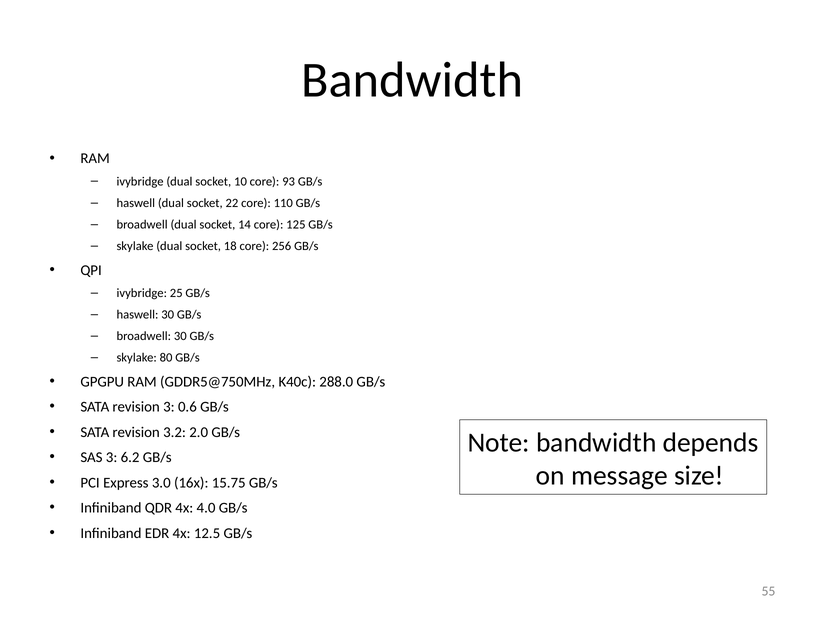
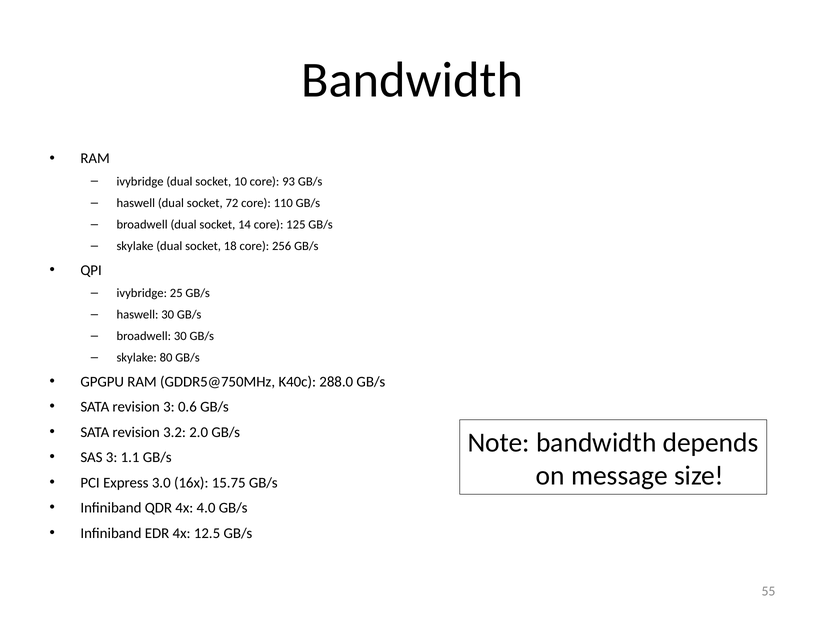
22: 22 -> 72
6.2: 6.2 -> 1.1
